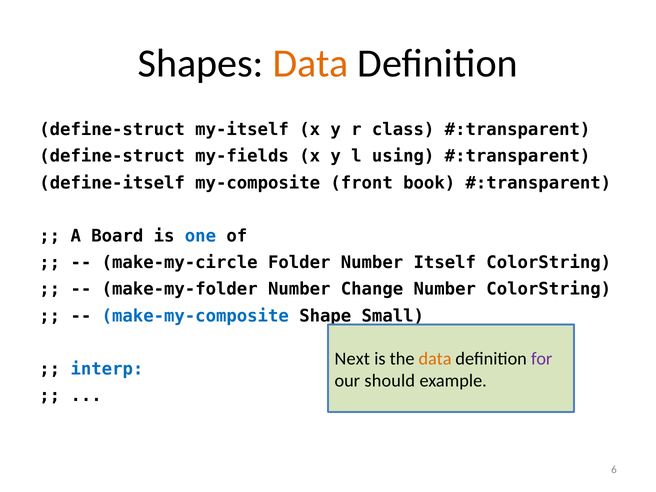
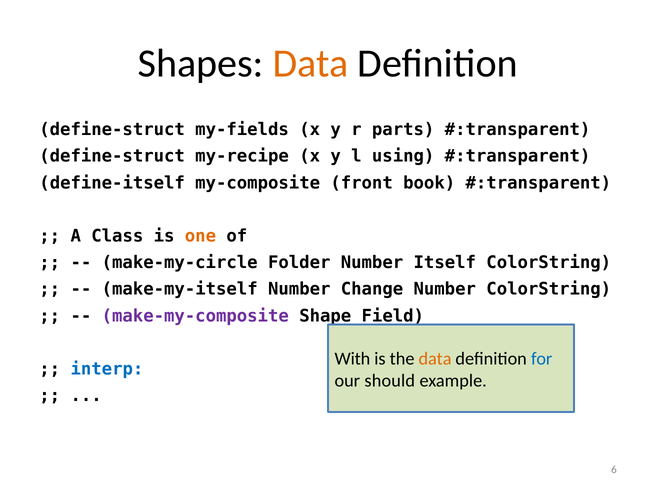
my-itself: my-itself -> my-fields
class: class -> parts
my-fields: my-fields -> my-recipe
Board: Board -> Class
one colour: blue -> orange
make-my-folder: make-my-folder -> make-my-itself
make-my-composite colour: blue -> purple
Small: Small -> Field
Next: Next -> With
for colour: purple -> blue
